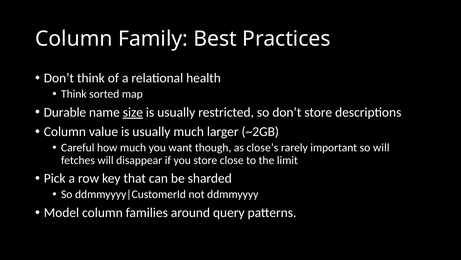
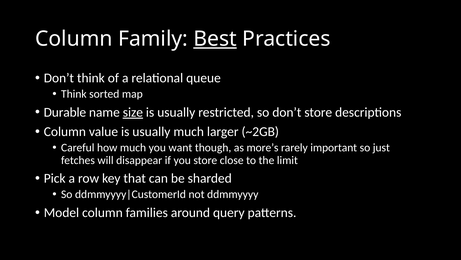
Best underline: none -> present
health: health -> queue
close’s: close’s -> more’s
so will: will -> just
